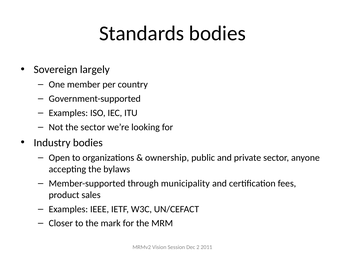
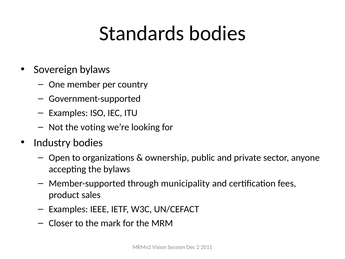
Sovereign largely: largely -> bylaws
the sector: sector -> voting
